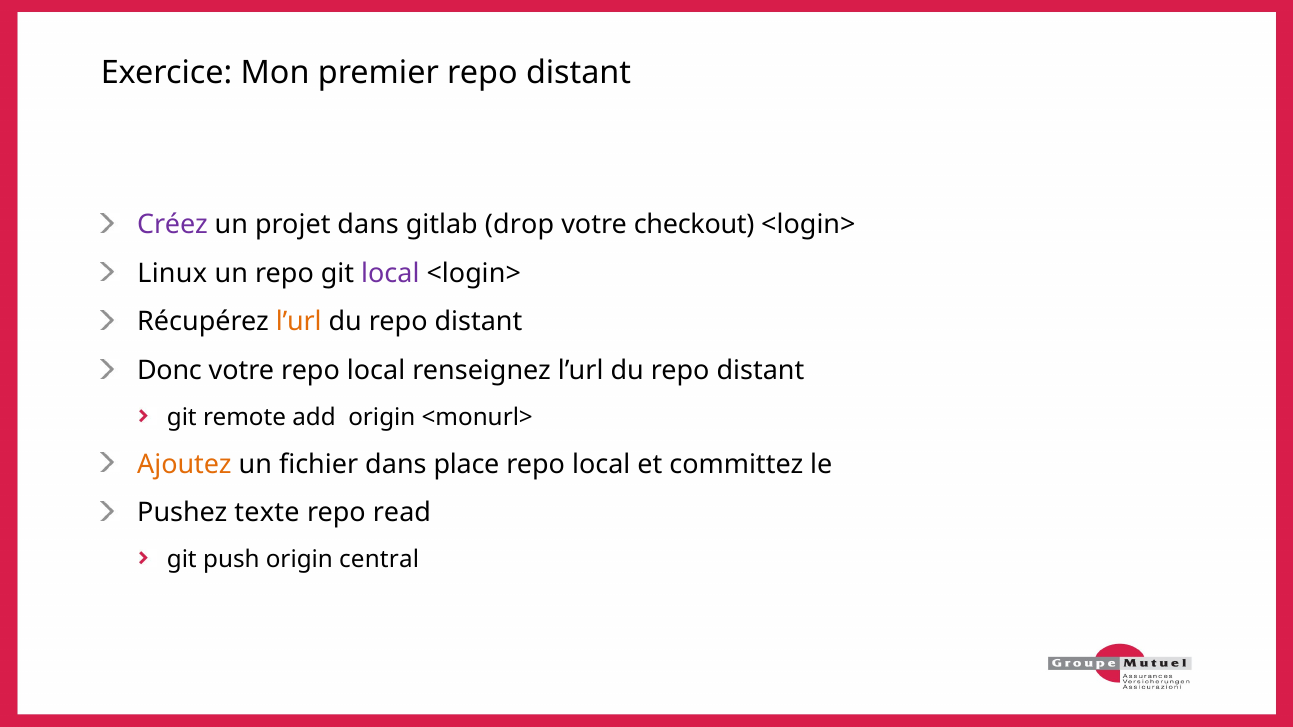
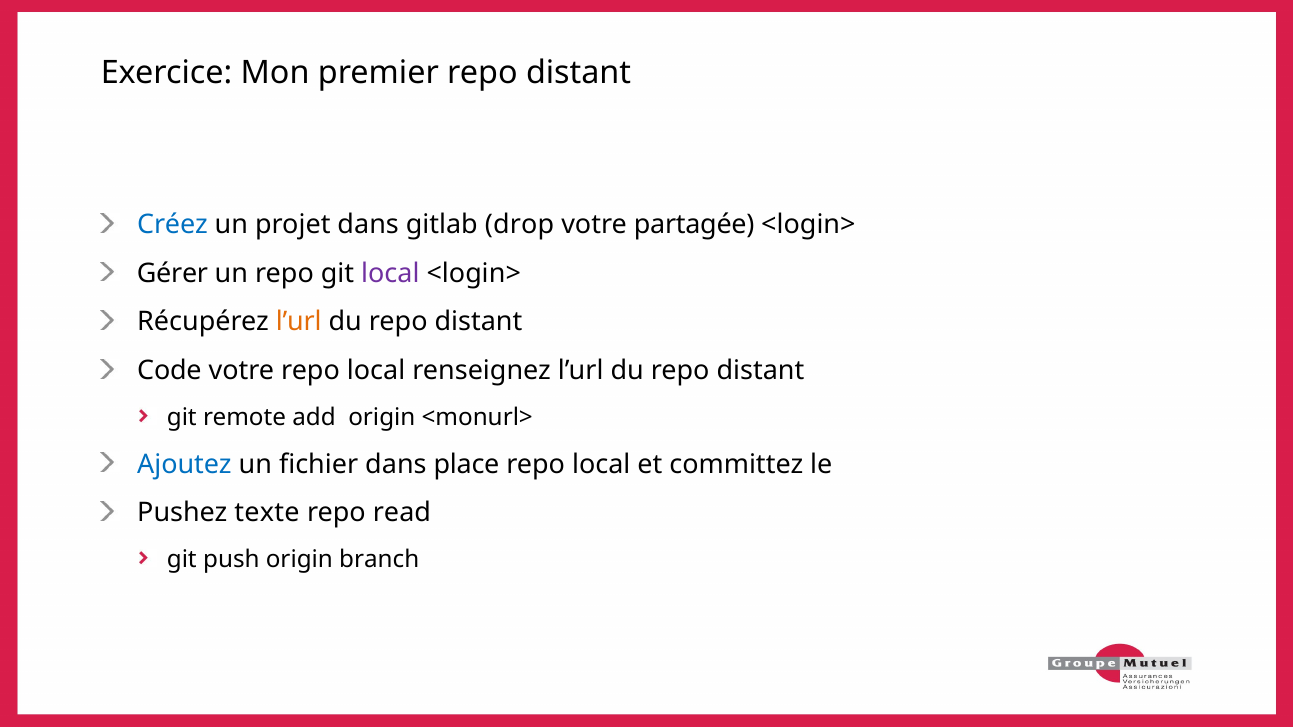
Créez colour: purple -> blue
checkout: checkout -> partagée
Linux: Linux -> Gérer
Donc: Donc -> Code
Ajoutez colour: orange -> blue
central: central -> branch
